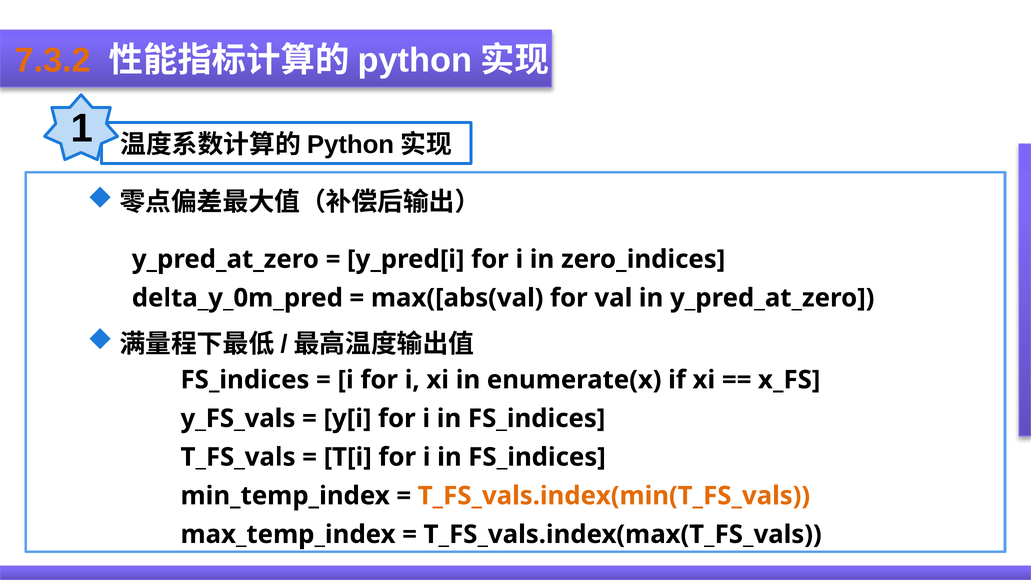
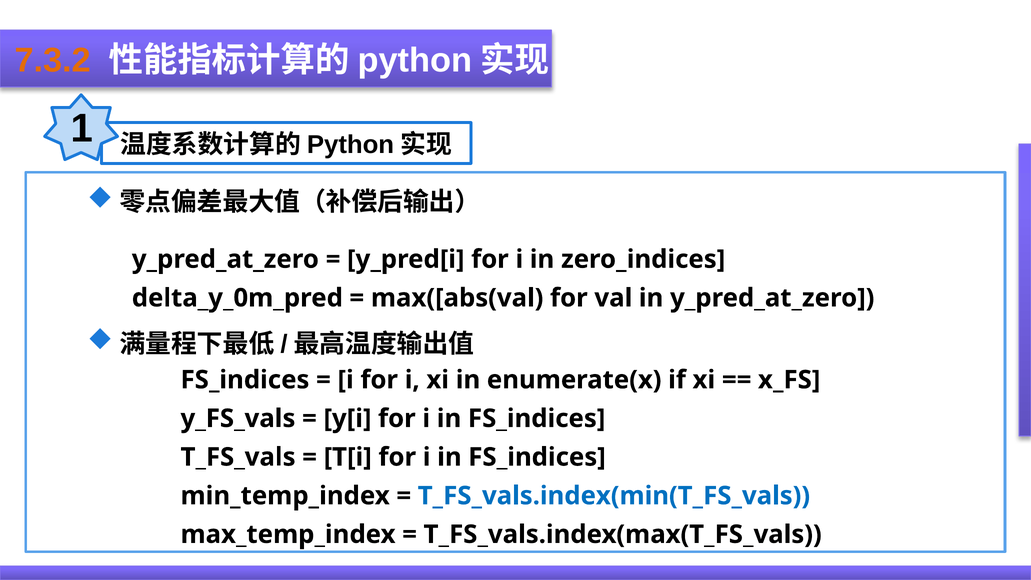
T_FS_vals.index(min(T_FS_vals colour: orange -> blue
